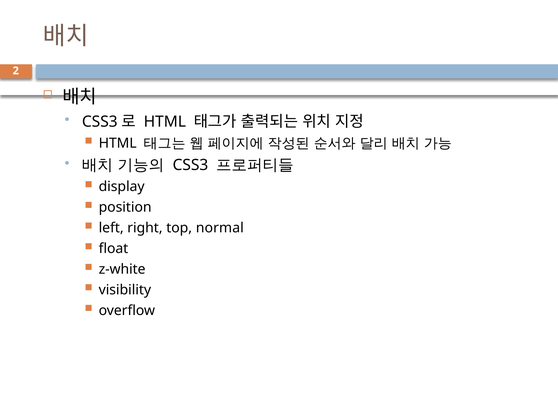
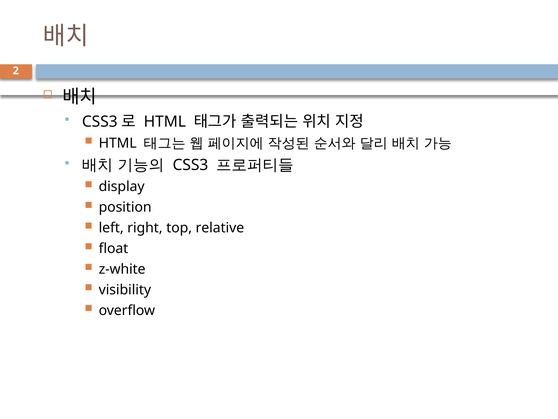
normal: normal -> relative
